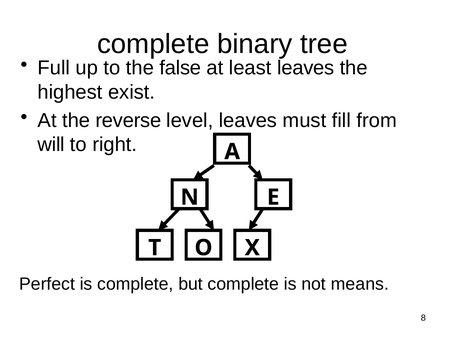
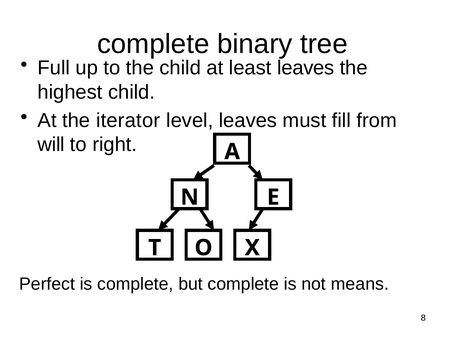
the false: false -> child
highest exist: exist -> child
reverse: reverse -> iterator
